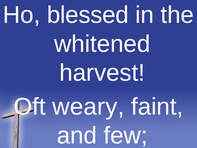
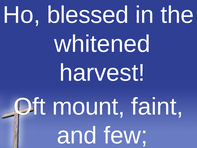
weary: weary -> mount
